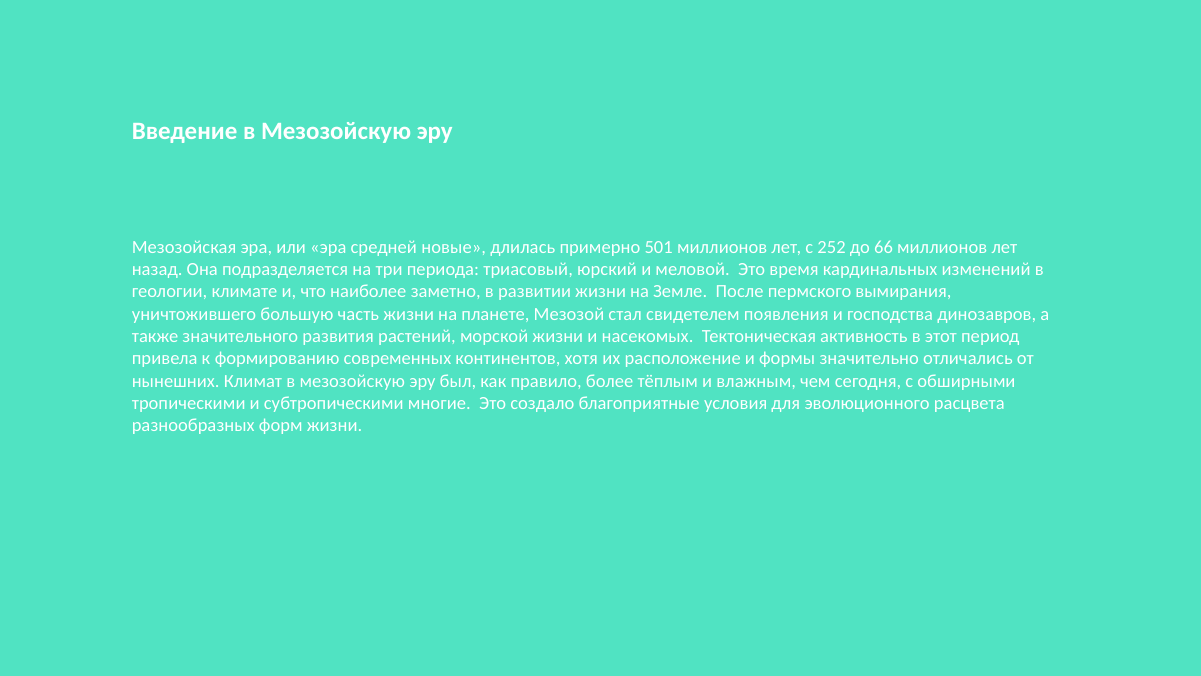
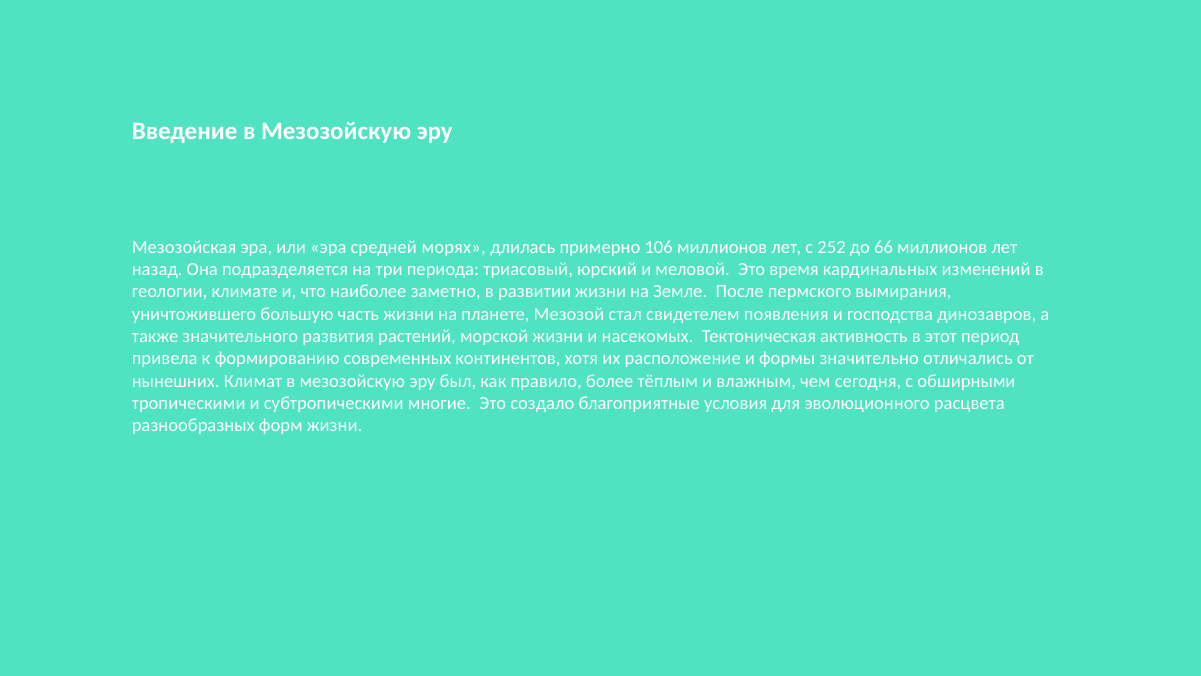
новые: новые -> морях
501: 501 -> 106
